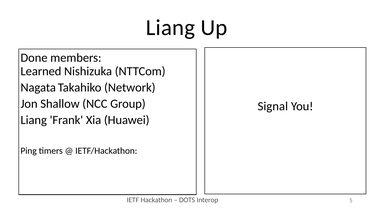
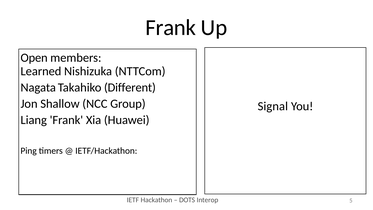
Liang at (170, 27): Liang -> Frank
Done: Done -> Open
Network: Network -> Different
